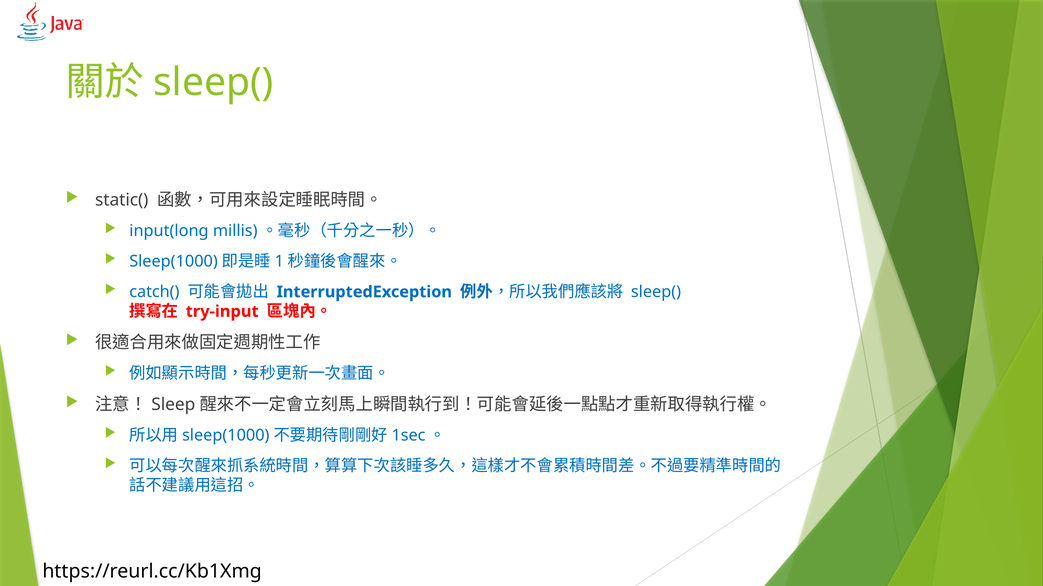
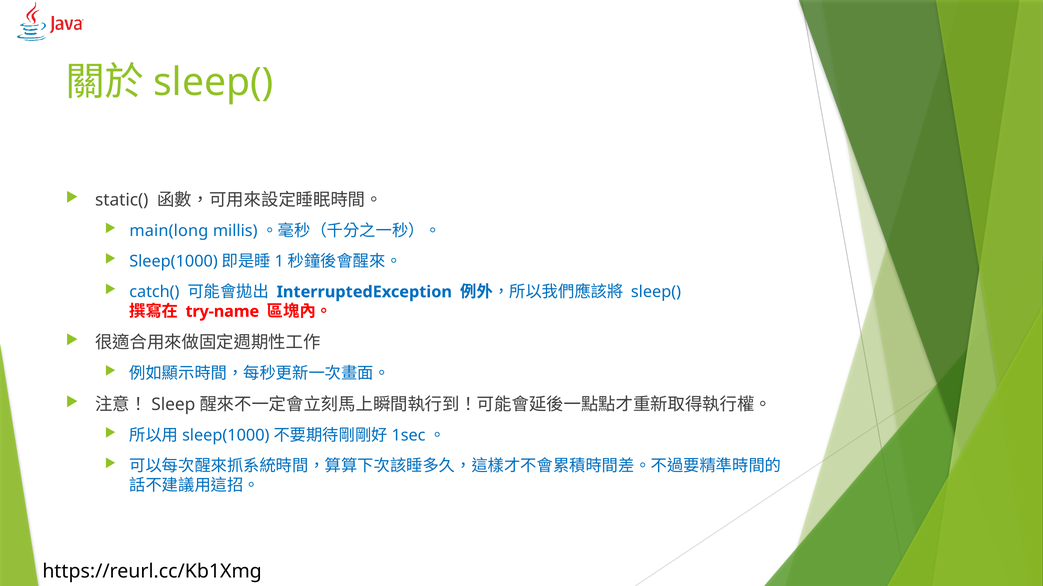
input(long: input(long -> main(long
try-input: try-input -> try-name
